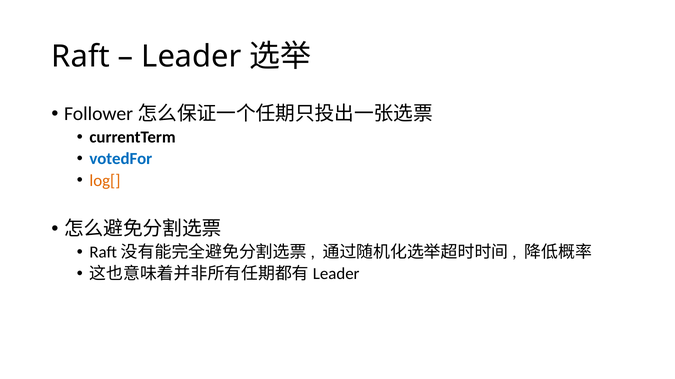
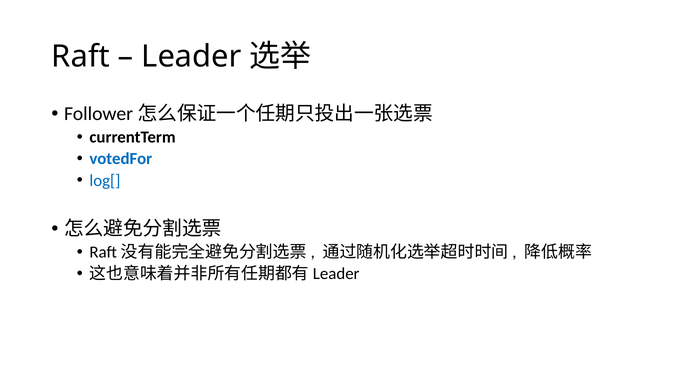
log[ colour: orange -> blue
